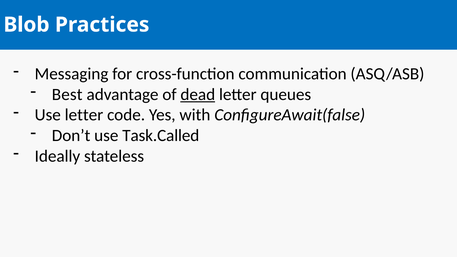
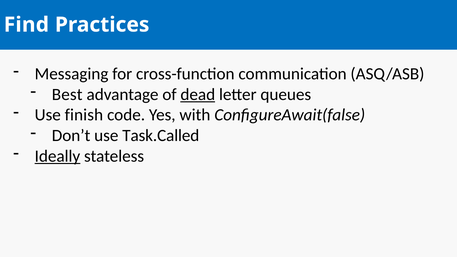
Blob: Blob -> Find
Use letter: letter -> finish
Ideally underline: none -> present
